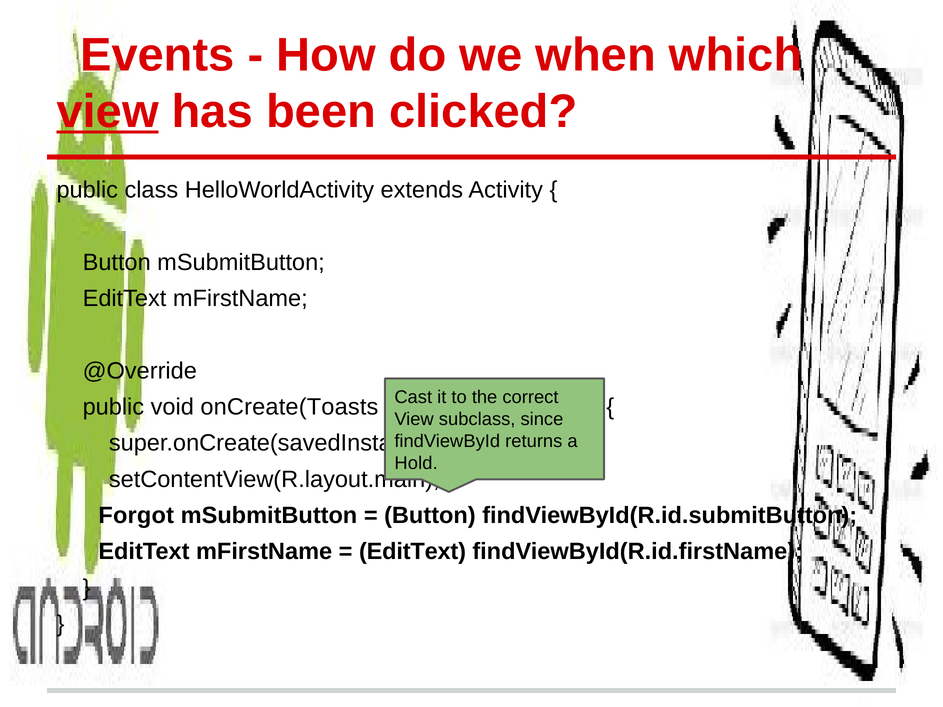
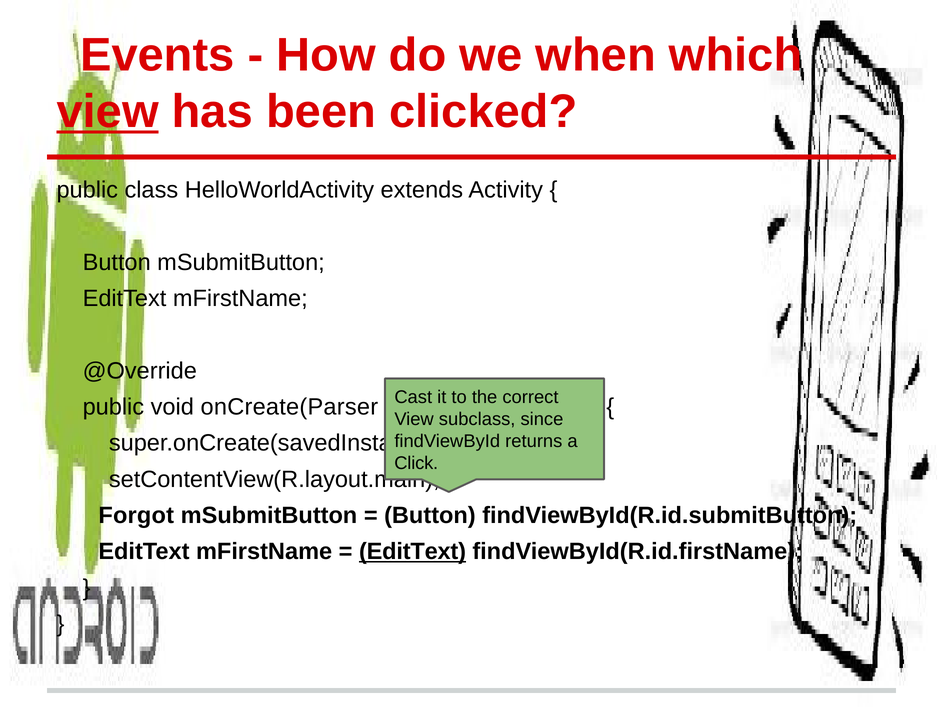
onCreate(Toasts: onCreate(Toasts -> onCreate(Parser
Hold: Hold -> Click
EditText at (413, 552) underline: none -> present
